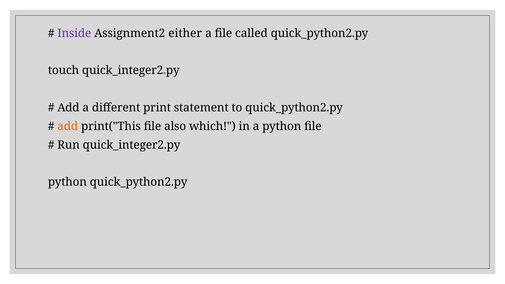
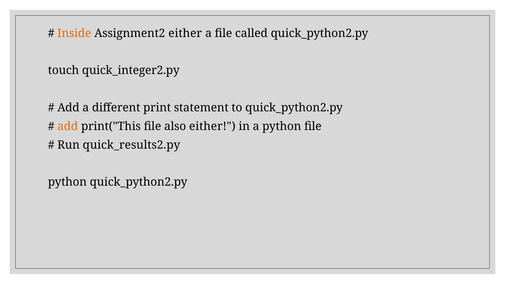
Inside colour: purple -> orange
also which: which -> either
Run quick_integer2.py: quick_integer2.py -> quick_results2.py
